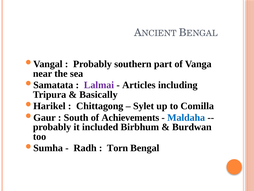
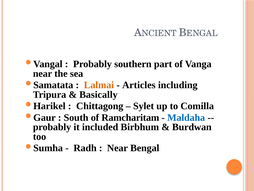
Lalmai colour: purple -> orange
Achievements: Achievements -> Ramcharitam
Torn at (117, 148): Torn -> Near
